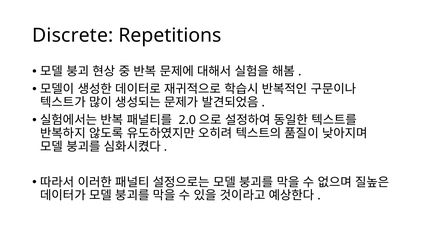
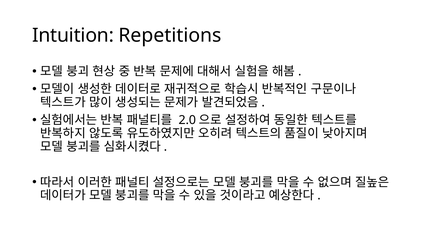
Discrete: Discrete -> Intuition
